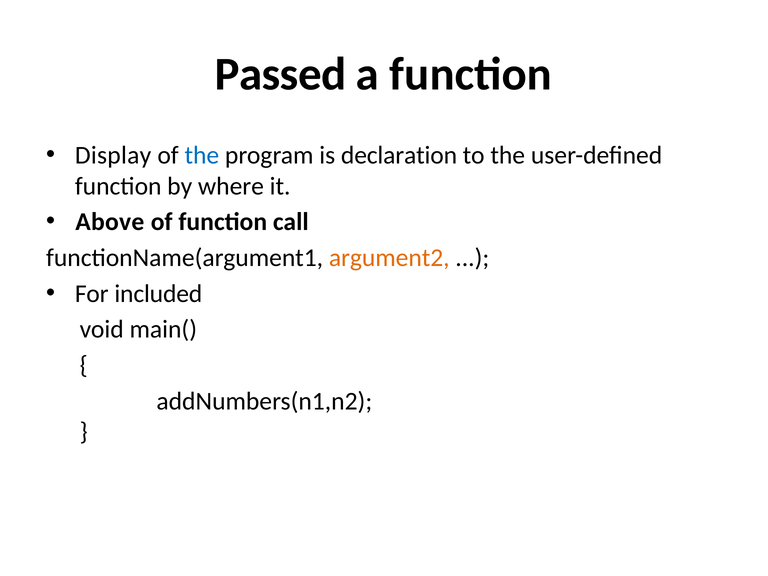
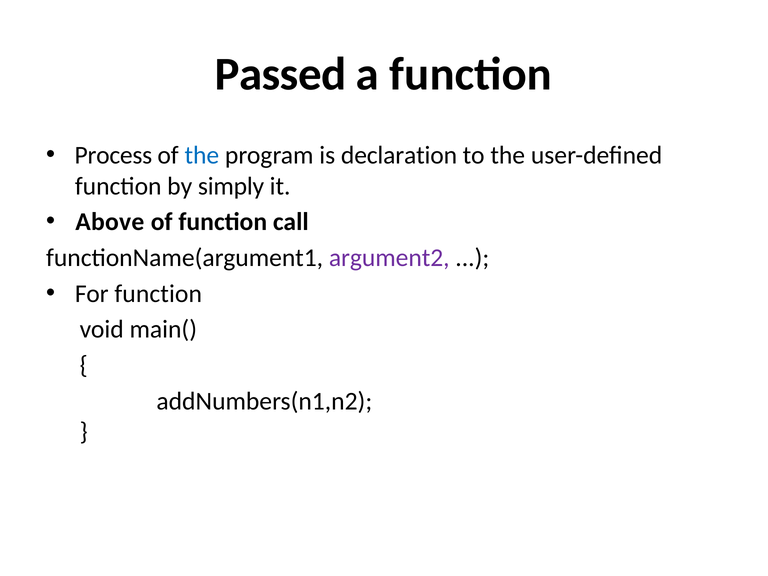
Display: Display -> Process
where: where -> simply
argument2 colour: orange -> purple
For included: included -> function
